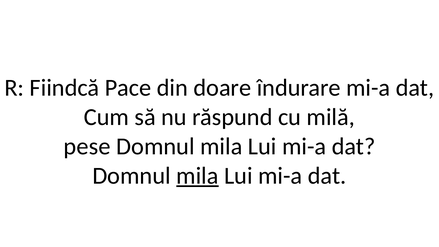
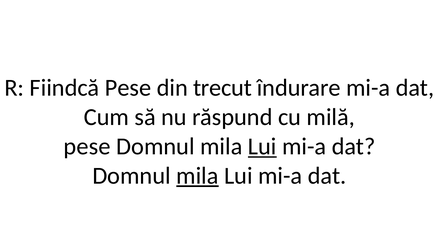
Fiindcă Pace: Pace -> Pese
doare: doare -> trecut
Lui at (262, 146) underline: none -> present
